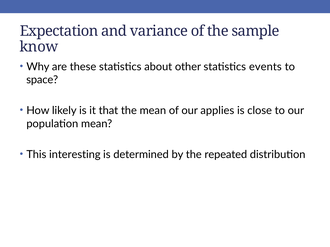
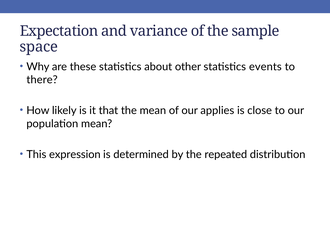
know: know -> space
space: space -> there
interesting: interesting -> expression
